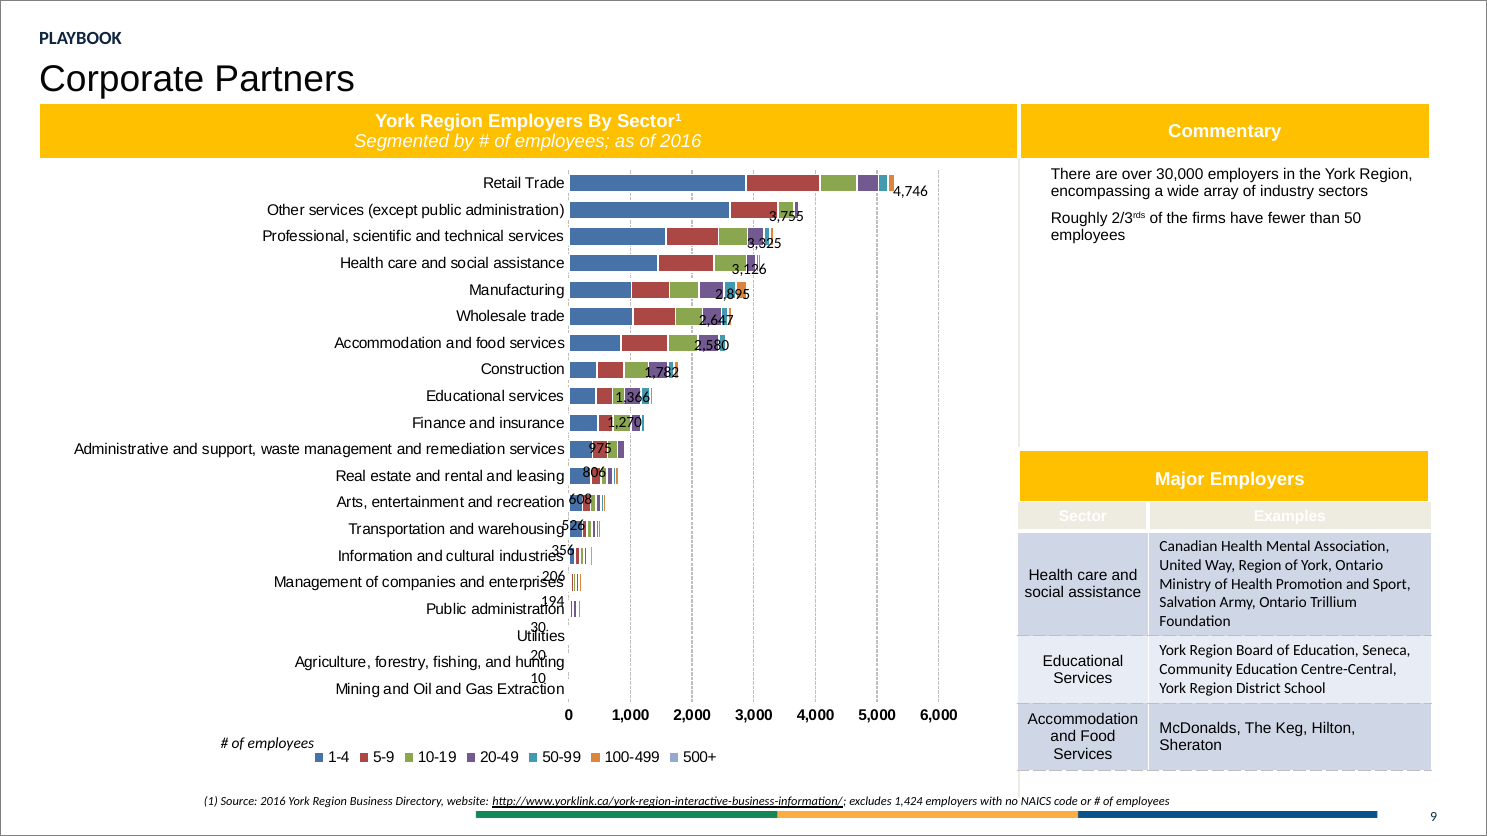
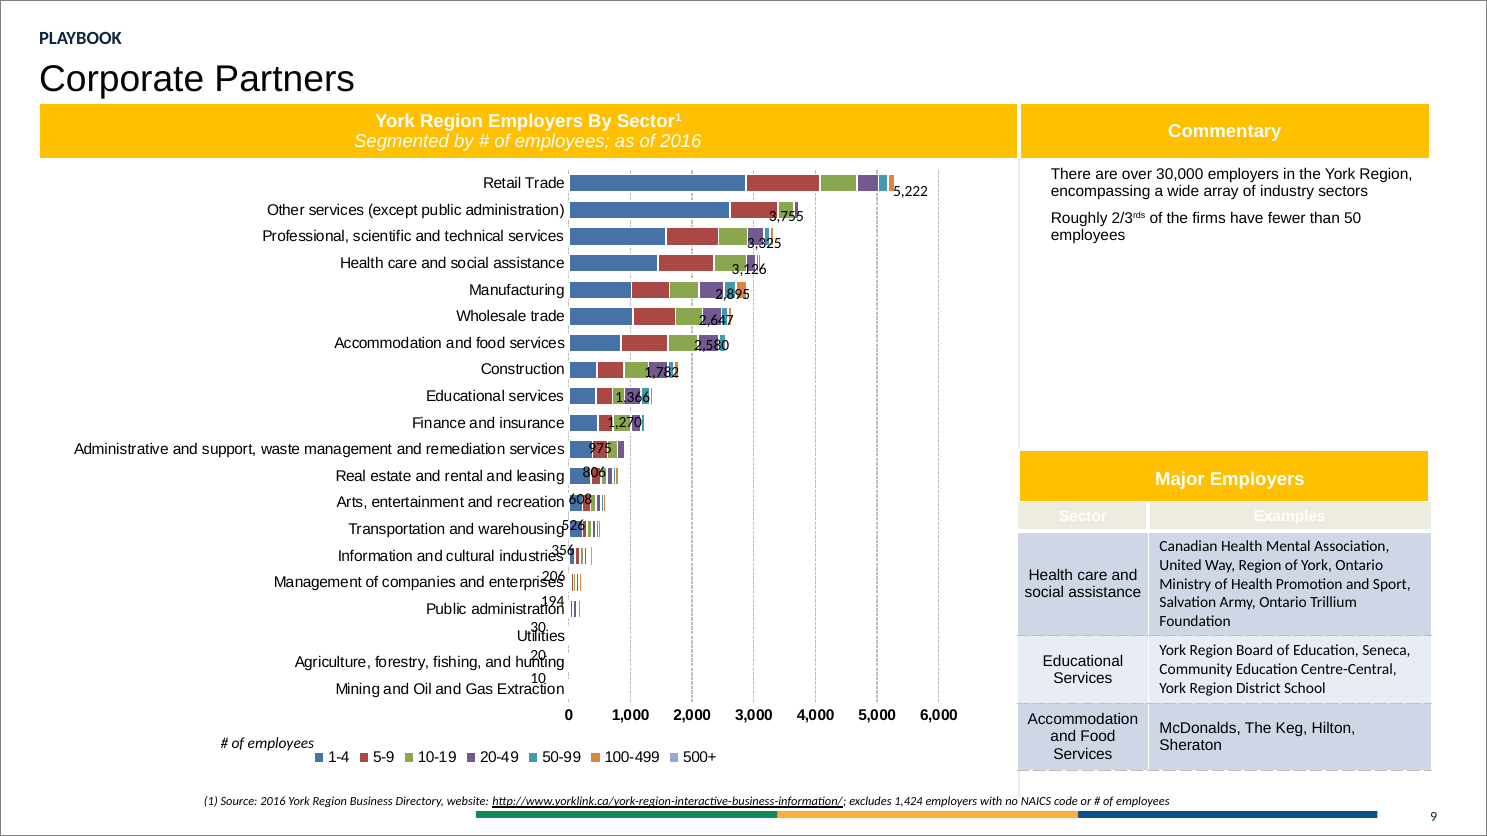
4,746: 4,746 -> 5,222
